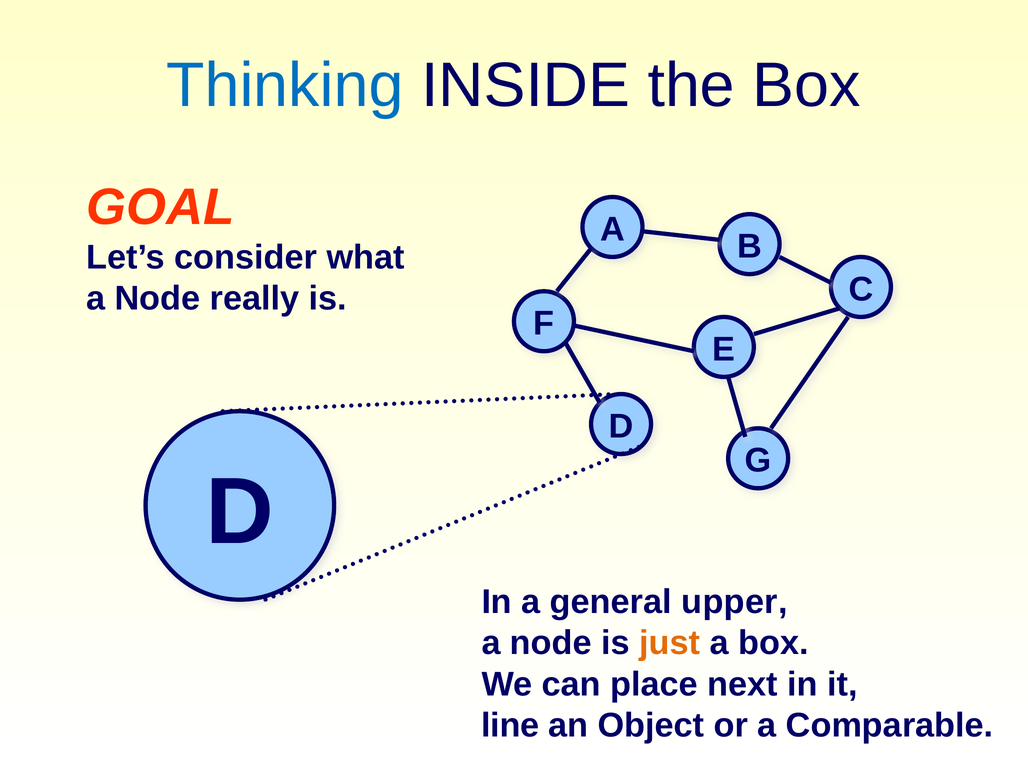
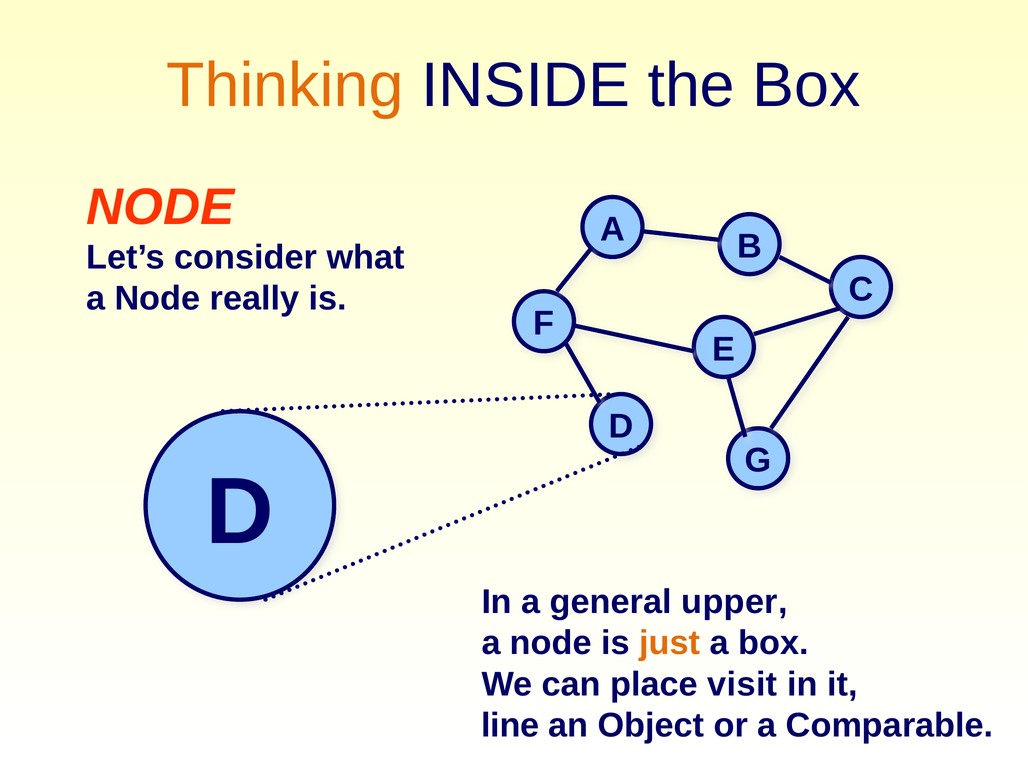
Thinking colour: blue -> orange
GOAL at (160, 207): GOAL -> NODE
next: next -> visit
